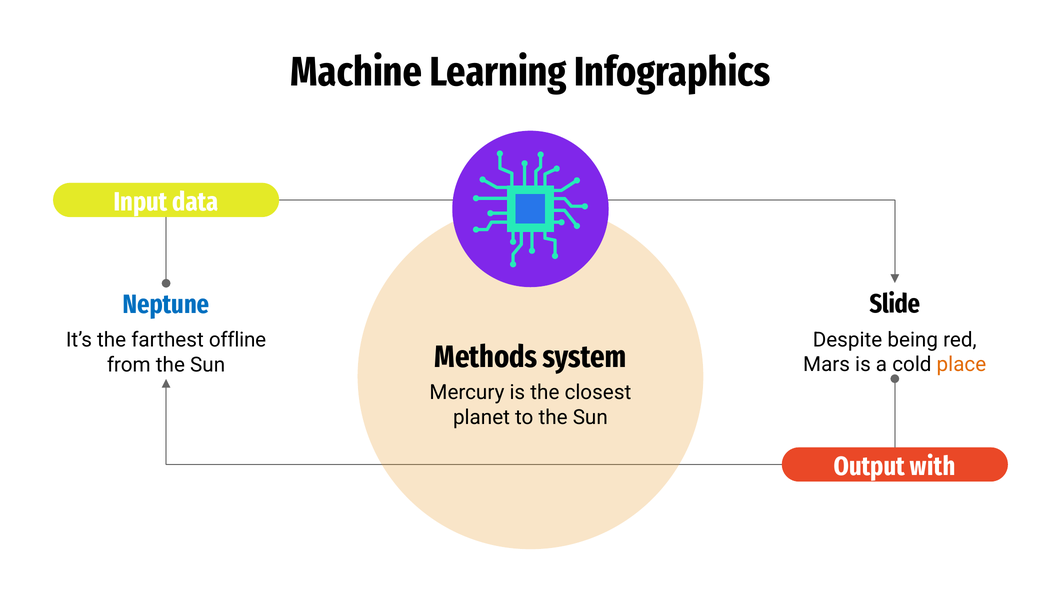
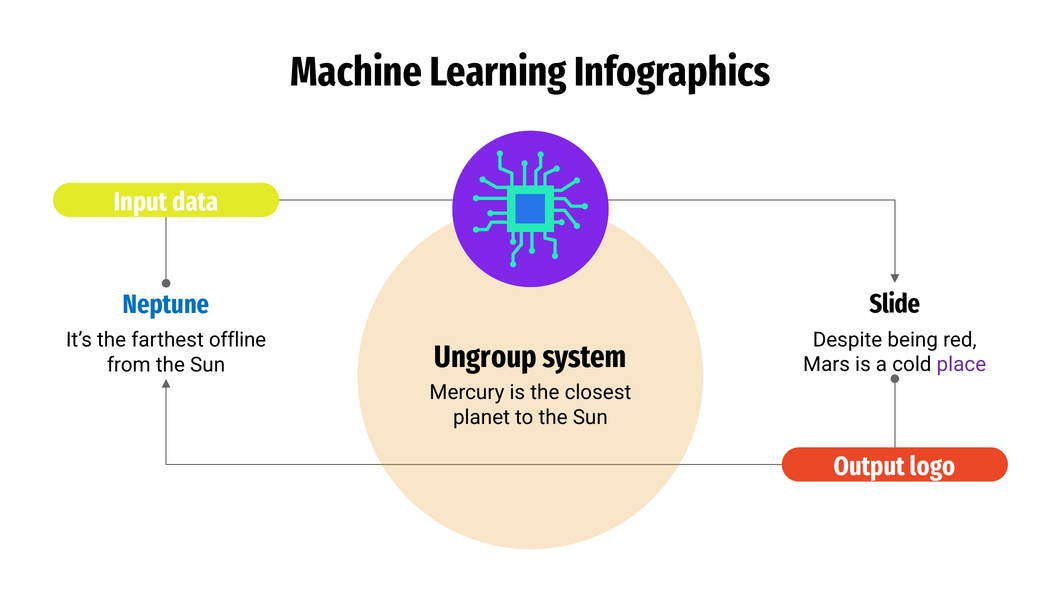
Methods: Methods -> Ungroup
place colour: orange -> purple
with: with -> logo
